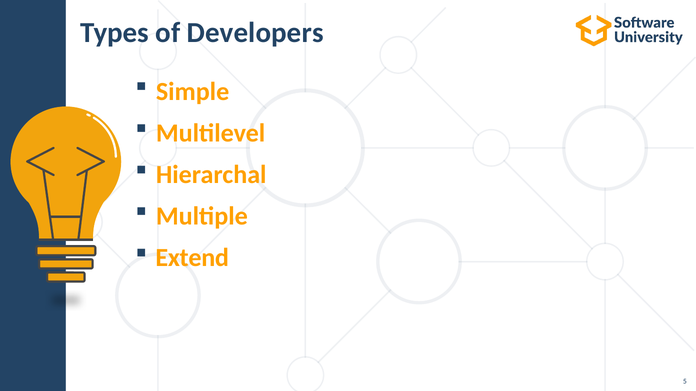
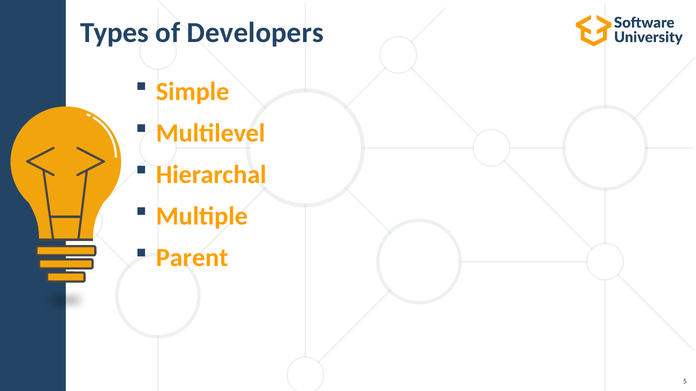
Extend: Extend -> Parent
